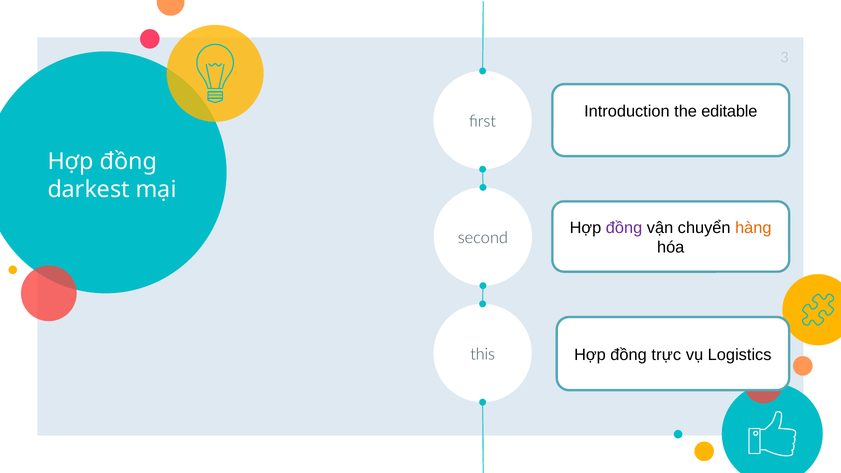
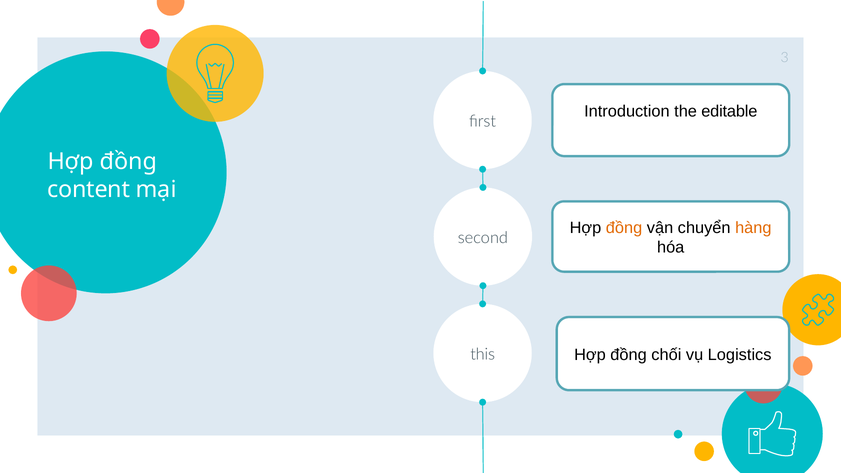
darkest: darkest -> content
đồng at (624, 228) colour: purple -> orange
trực: trực -> chối
